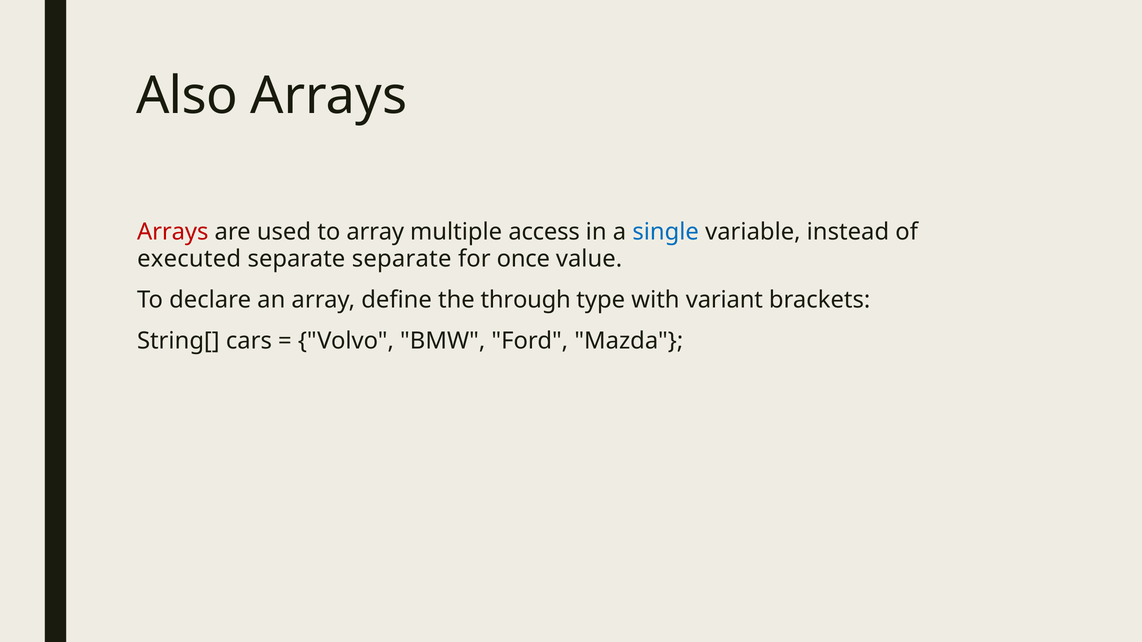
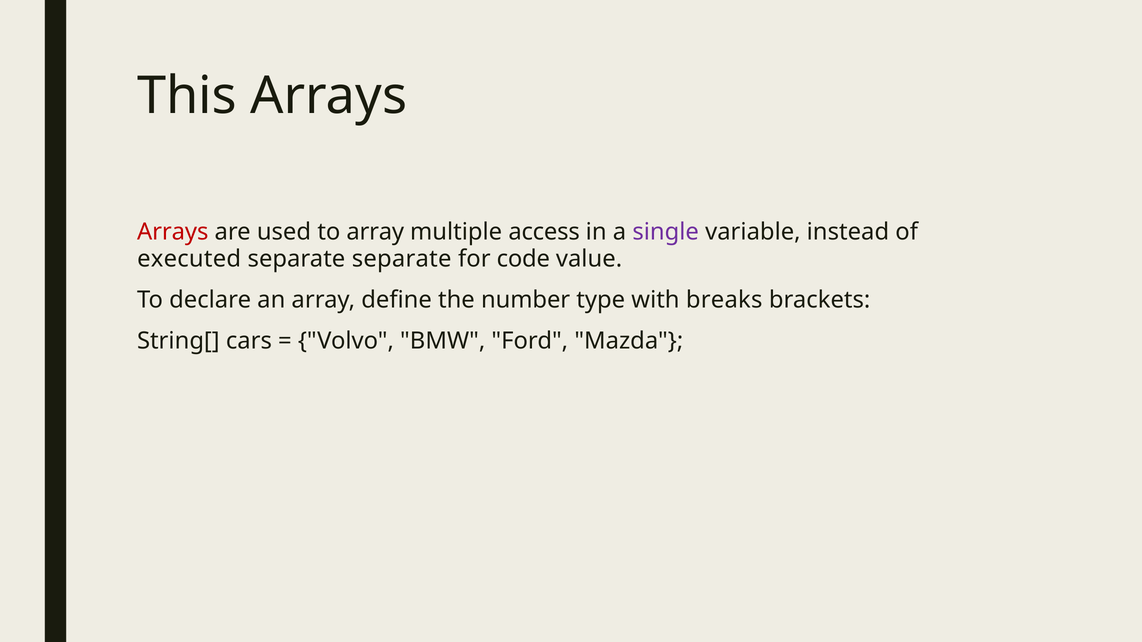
Also: Also -> This
single colour: blue -> purple
once: once -> code
through: through -> number
variant: variant -> breaks
